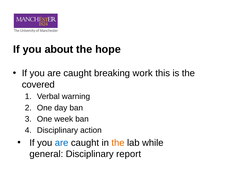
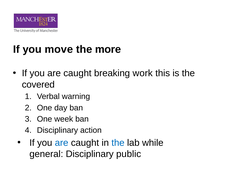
about: about -> move
hope: hope -> more
the at (118, 143) colour: orange -> blue
report: report -> public
